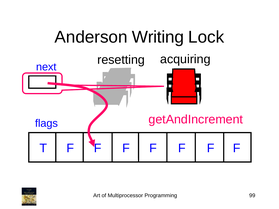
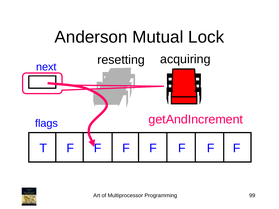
Writing: Writing -> Mutual
